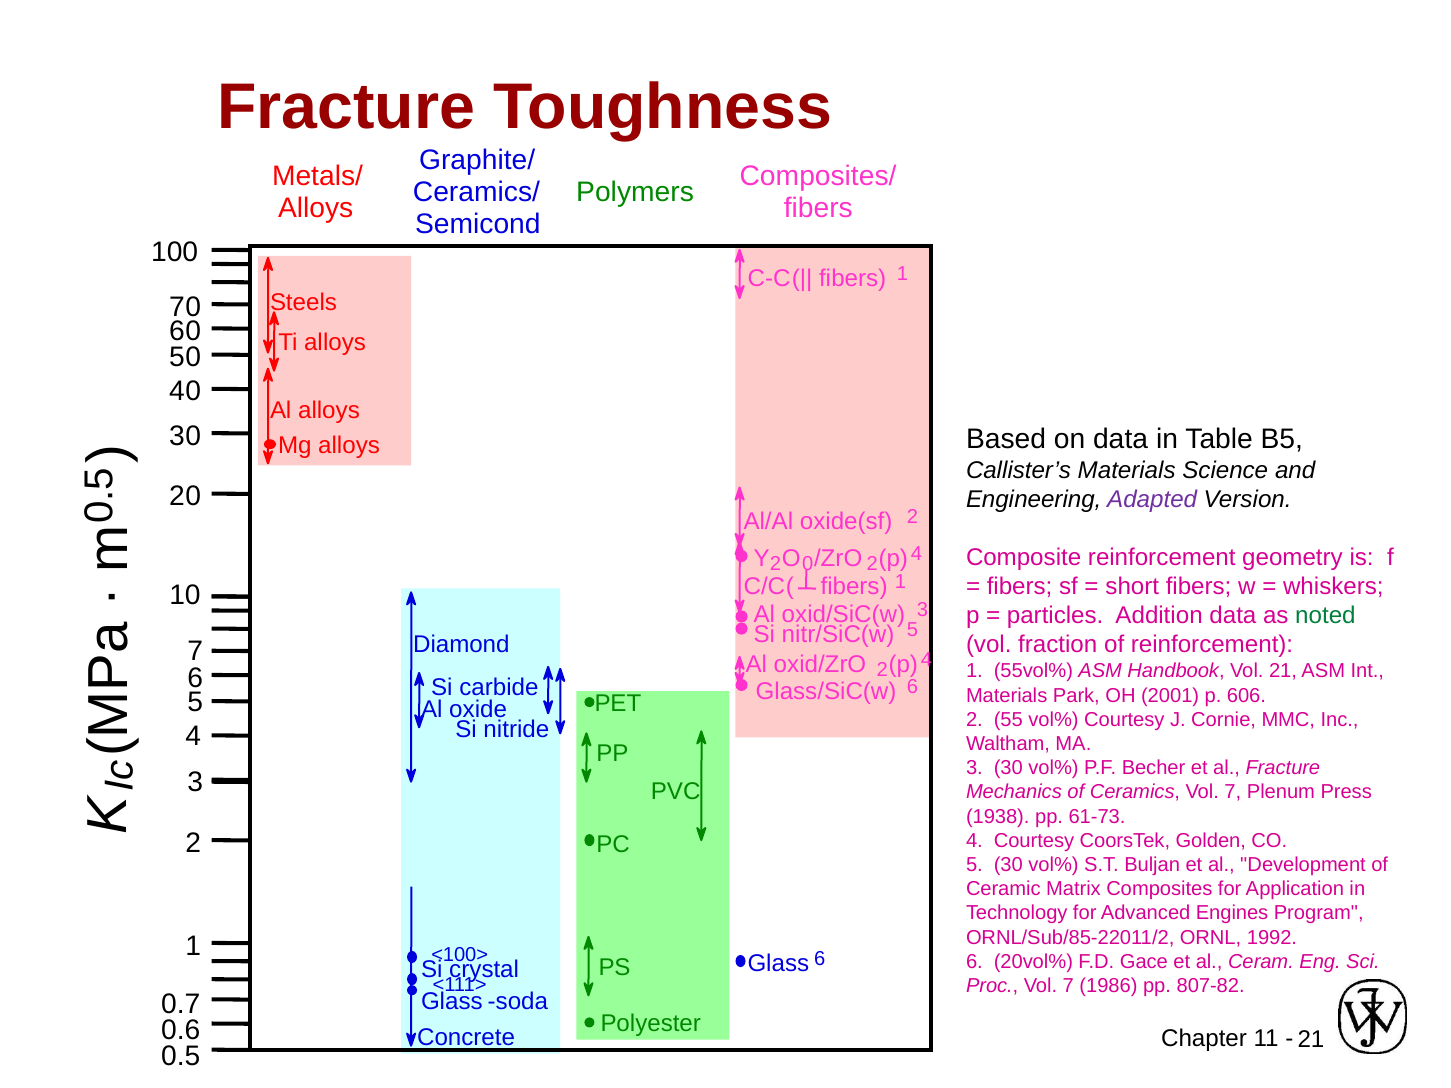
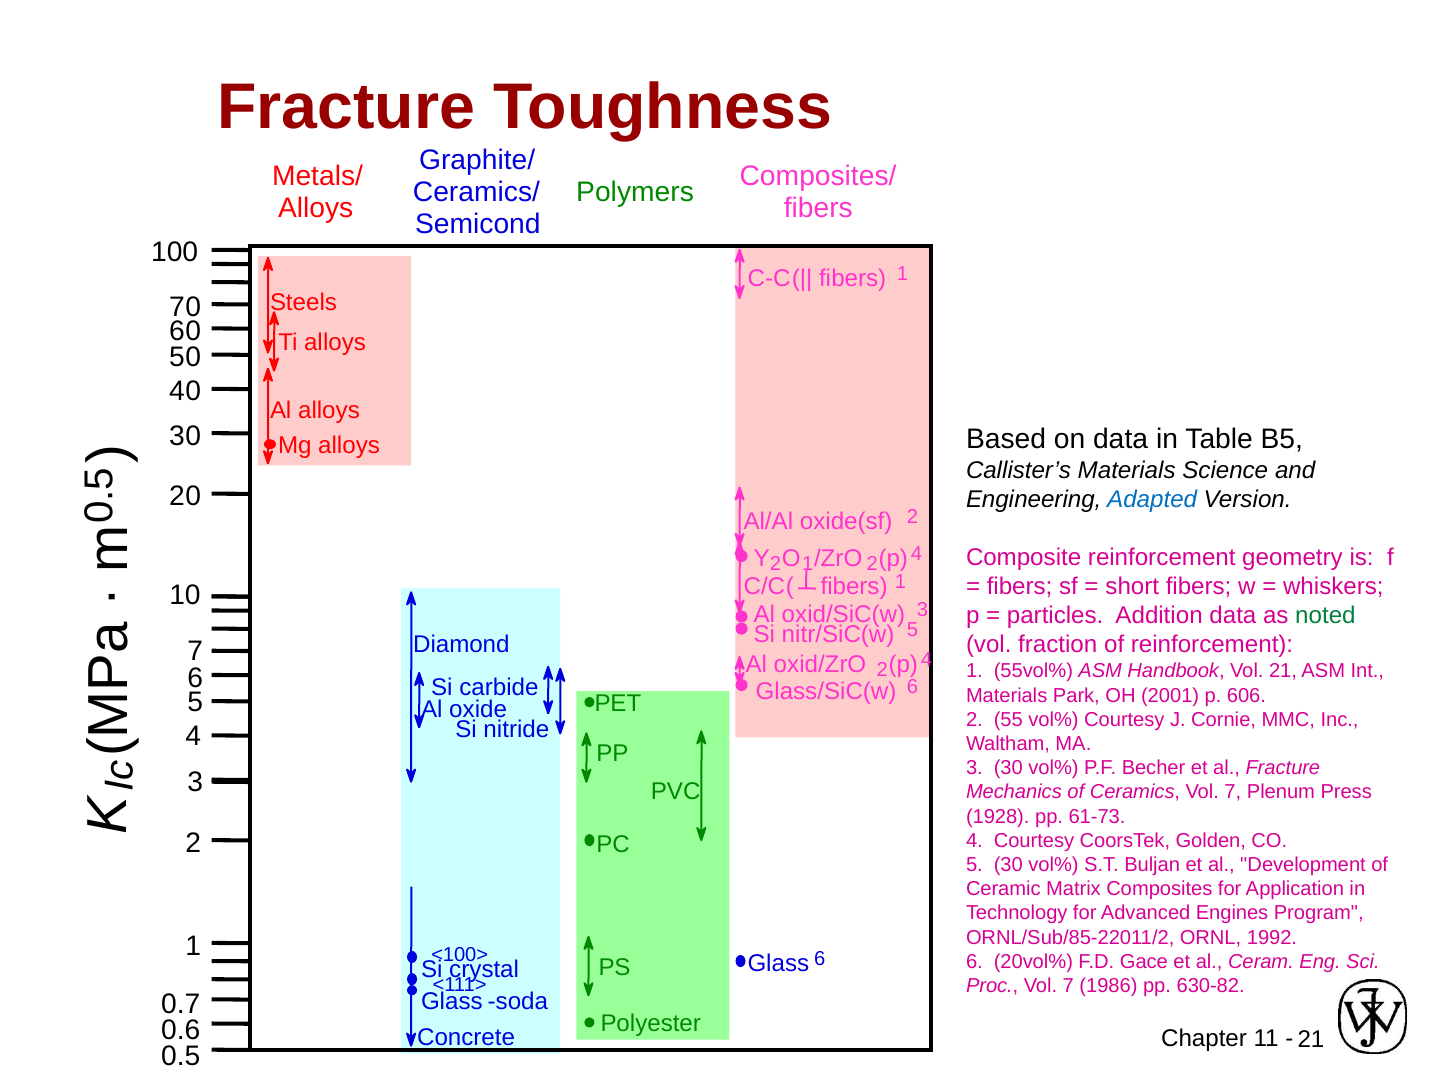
Adapted colour: purple -> blue
O 0: 0 -> 1
1938: 1938 -> 1928
807-82: 807-82 -> 630-82
